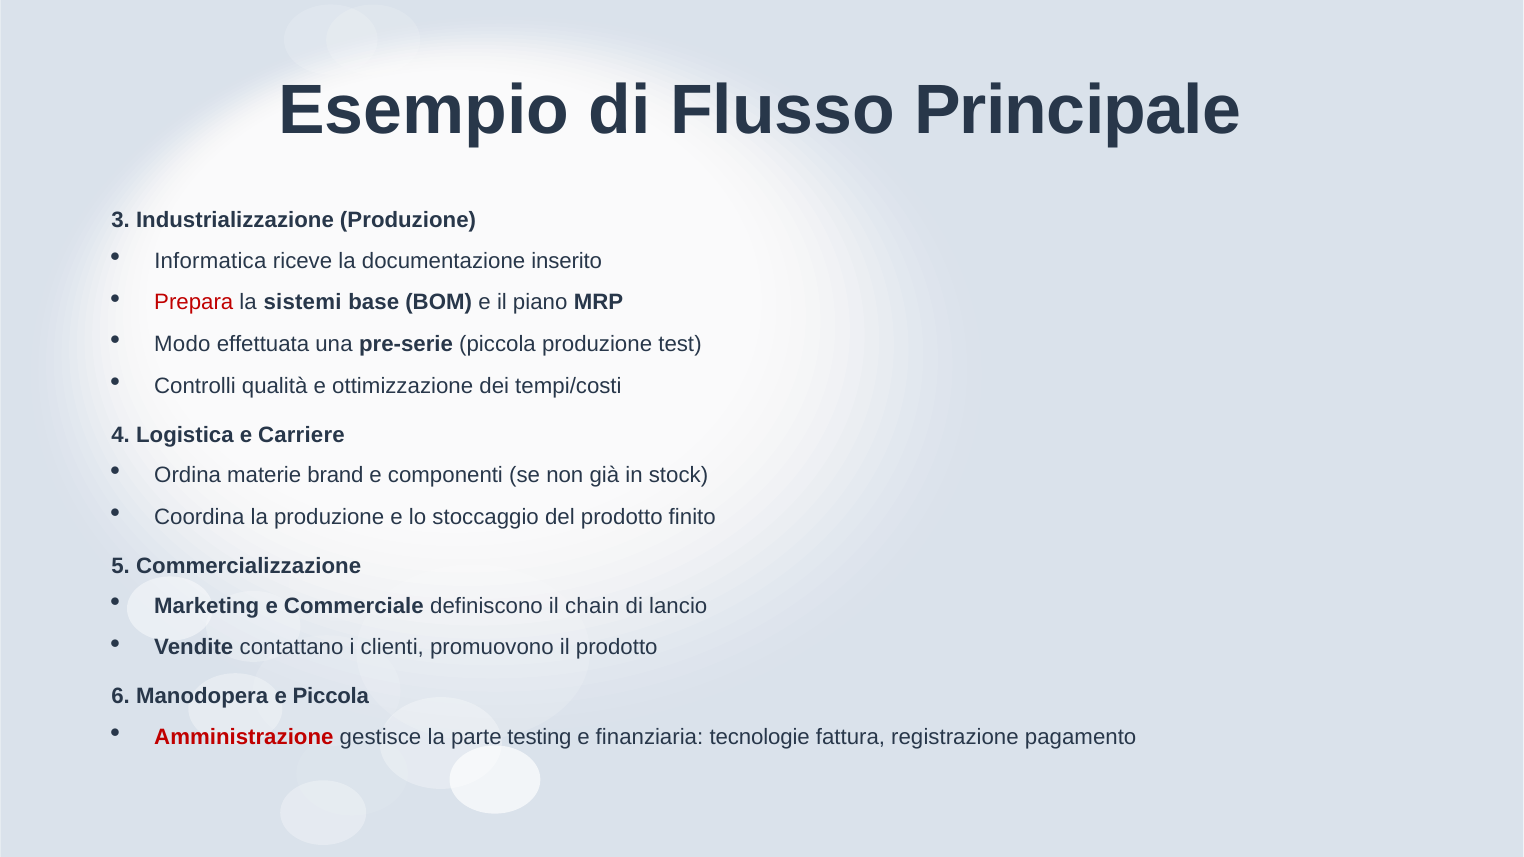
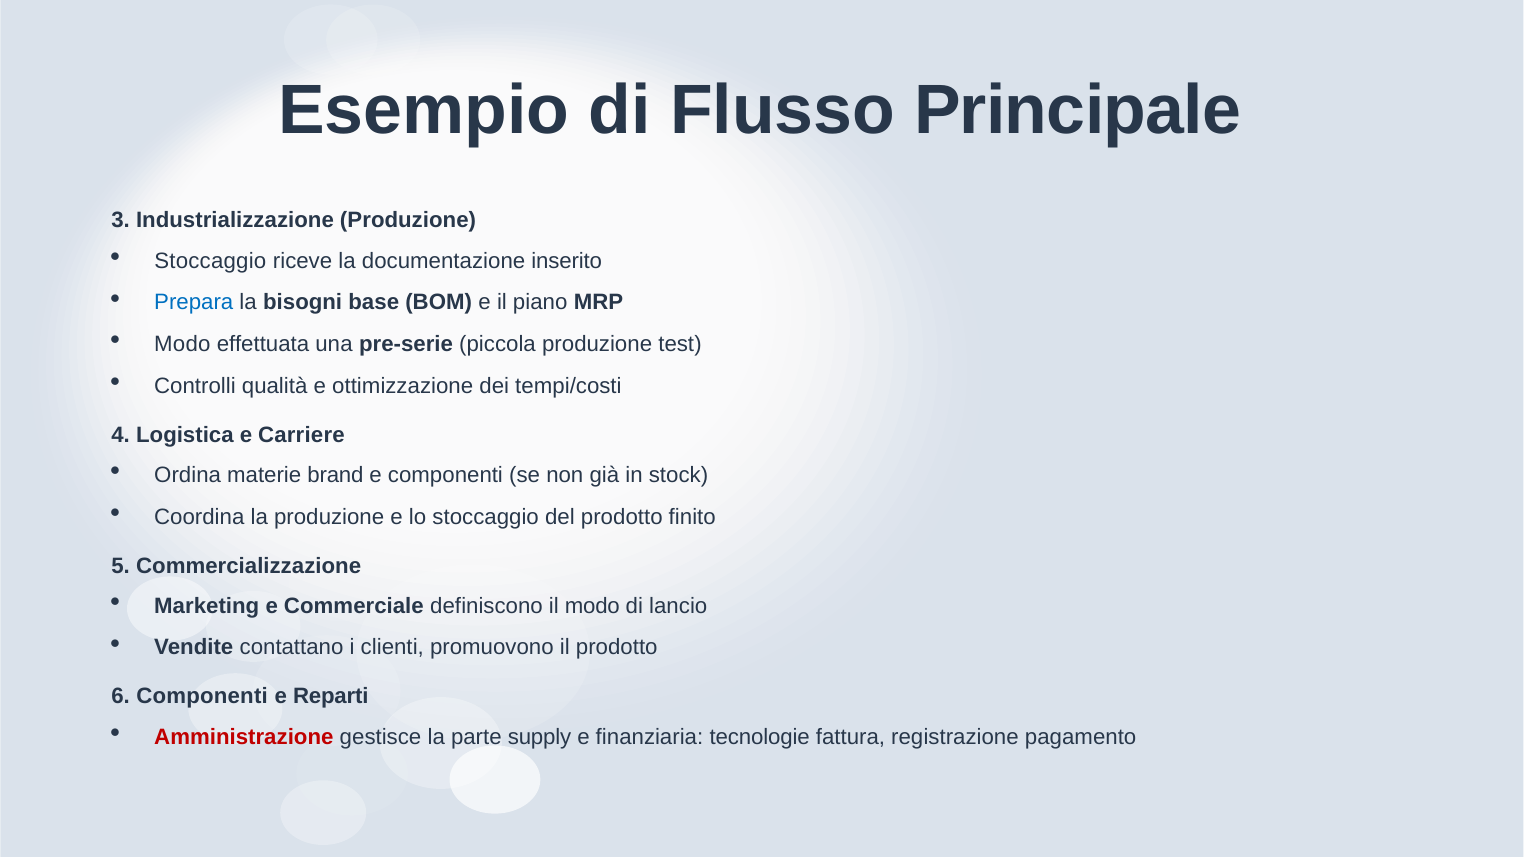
Informatica at (210, 261): Informatica -> Stoccaggio
Prepara colour: red -> blue
sistemi: sistemi -> bisogni
il chain: chain -> modo
6 Manodopera: Manodopera -> Componenti
e Piccola: Piccola -> Reparti
testing: testing -> supply
